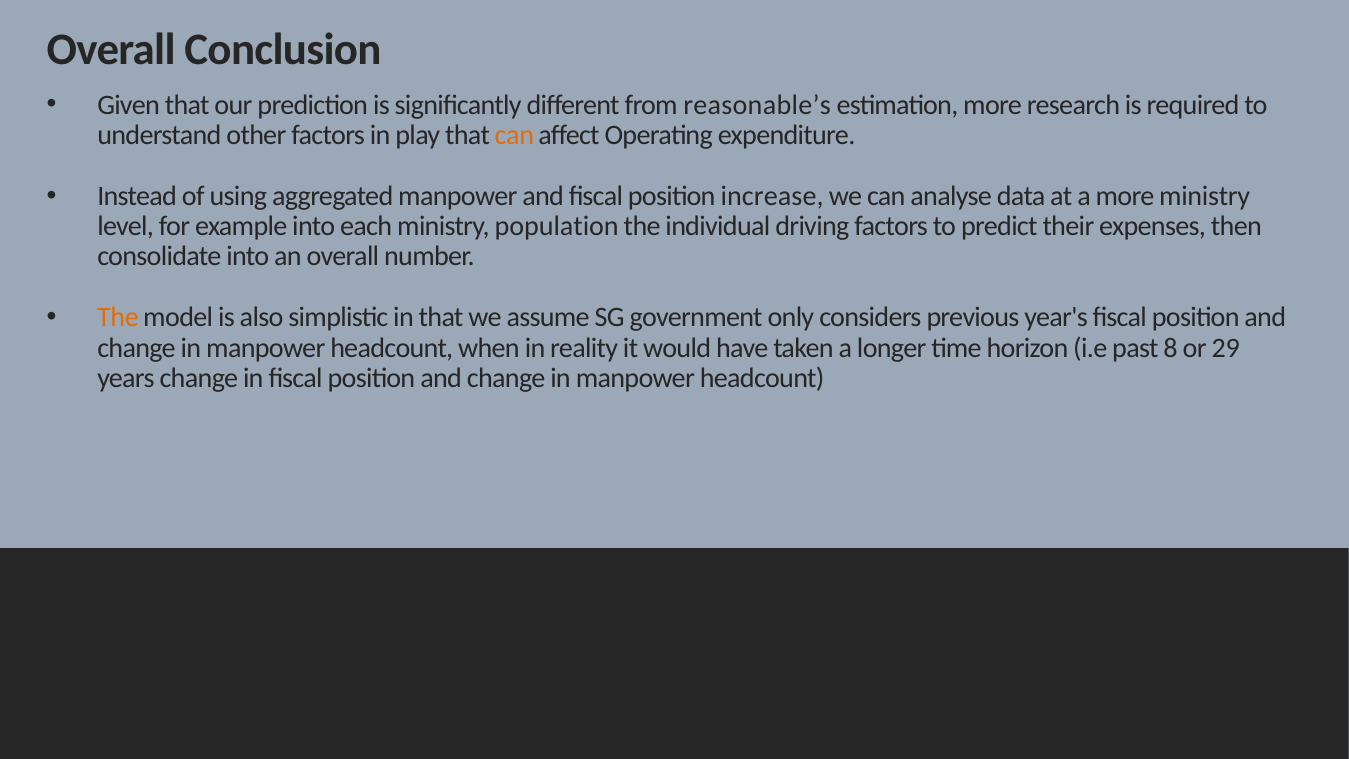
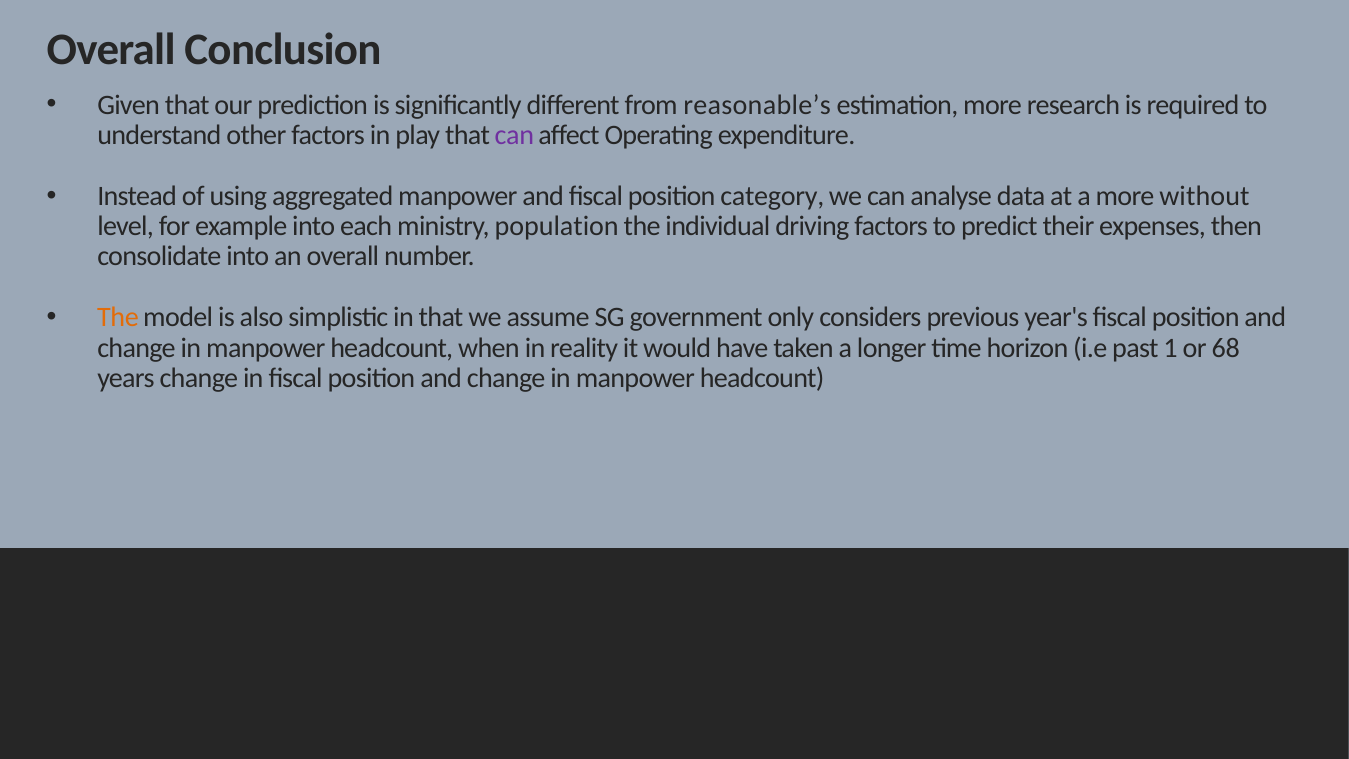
can at (514, 135) colour: orange -> purple
increase: increase -> category
more ministry: ministry -> without
8: 8 -> 1
29: 29 -> 68
